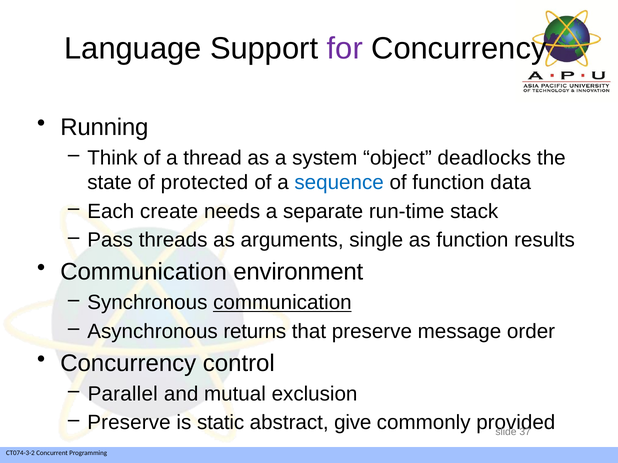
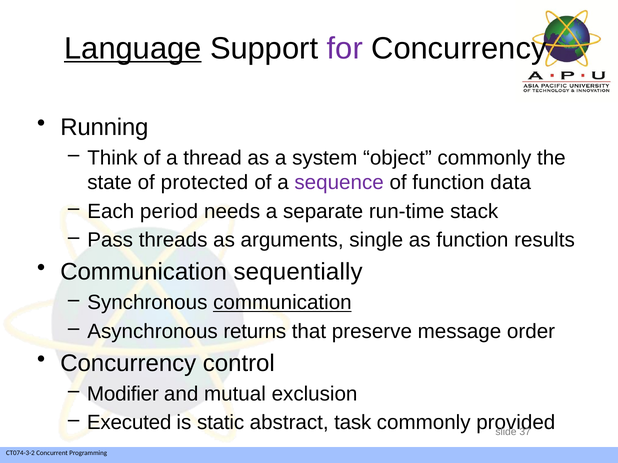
Language underline: none -> present
object deadlocks: deadlocks -> commonly
sequence colour: blue -> purple
create: create -> period
environment: environment -> sequentially
Parallel: Parallel -> Modifier
Preserve at (129, 423): Preserve -> Executed
give: give -> task
